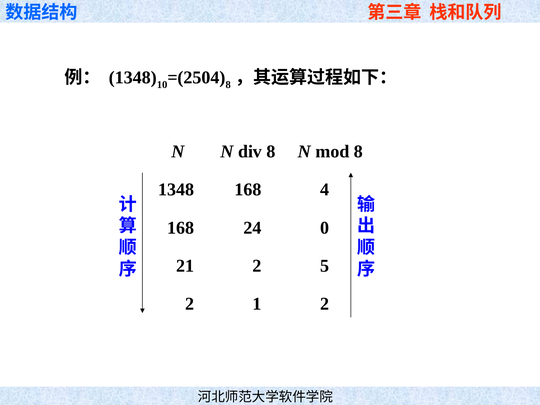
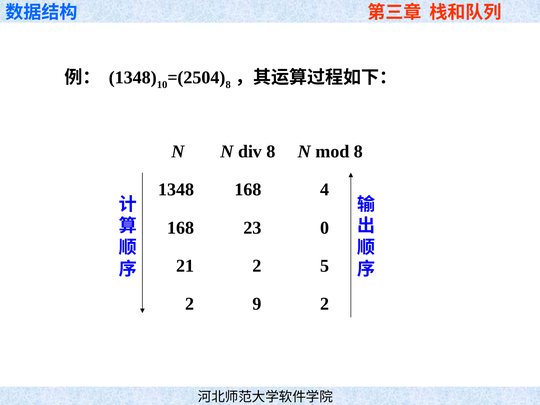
24: 24 -> 23
1: 1 -> 9
